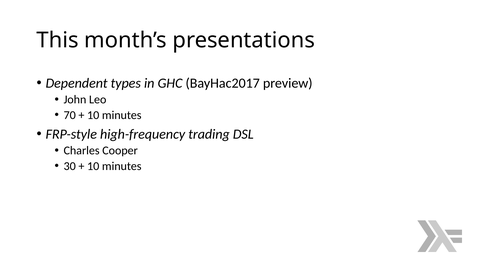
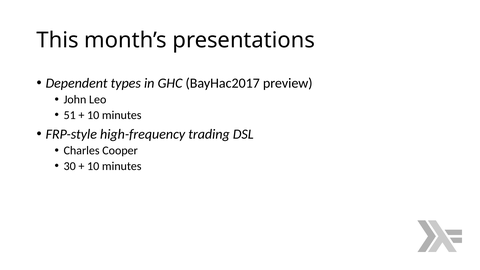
70: 70 -> 51
